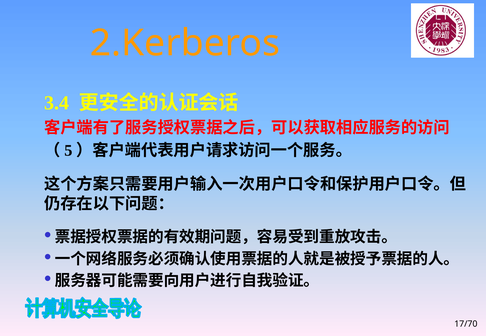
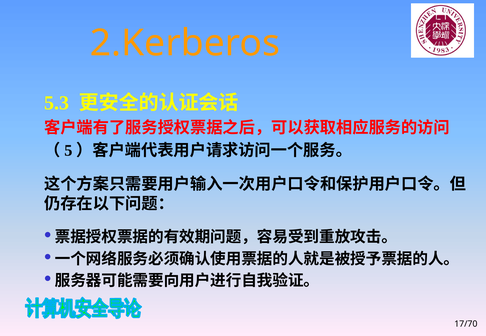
3.4: 3.4 -> 5.3
